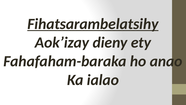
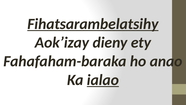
ialao underline: none -> present
